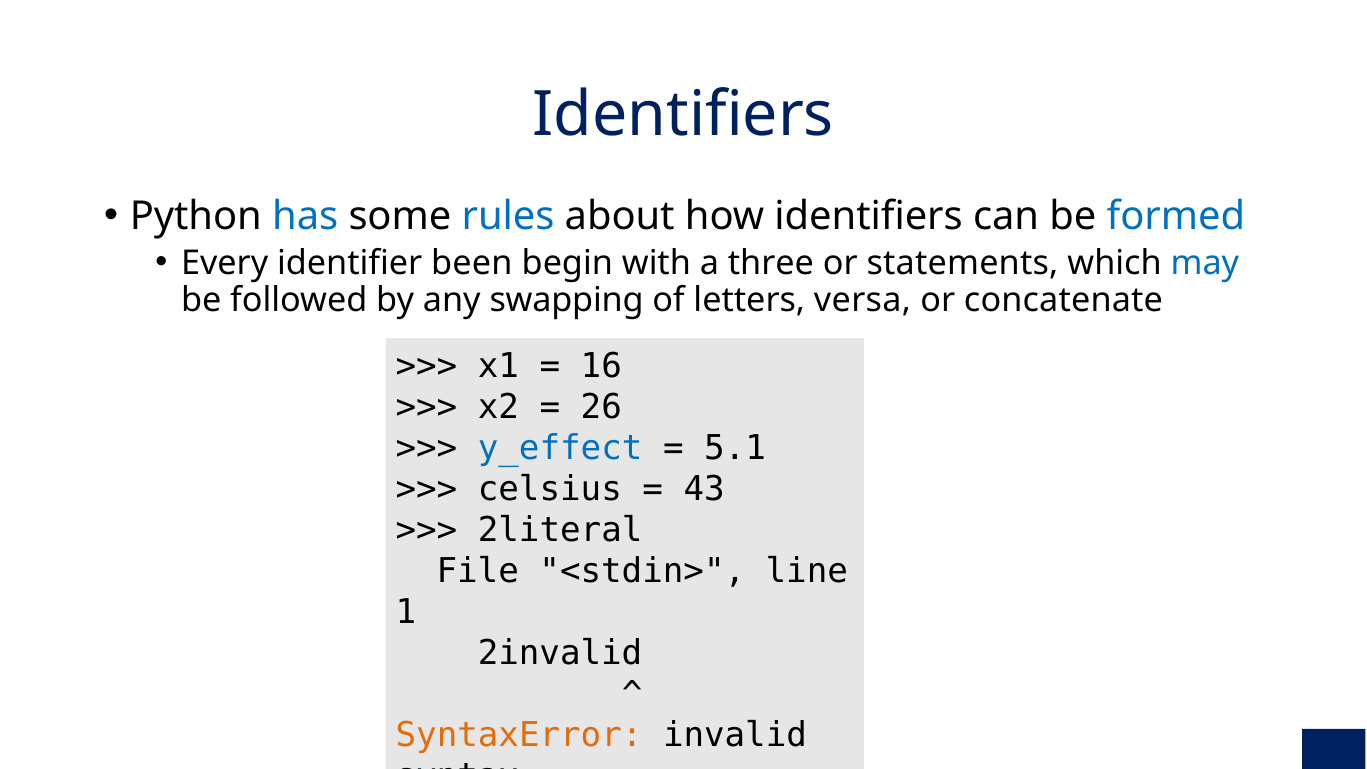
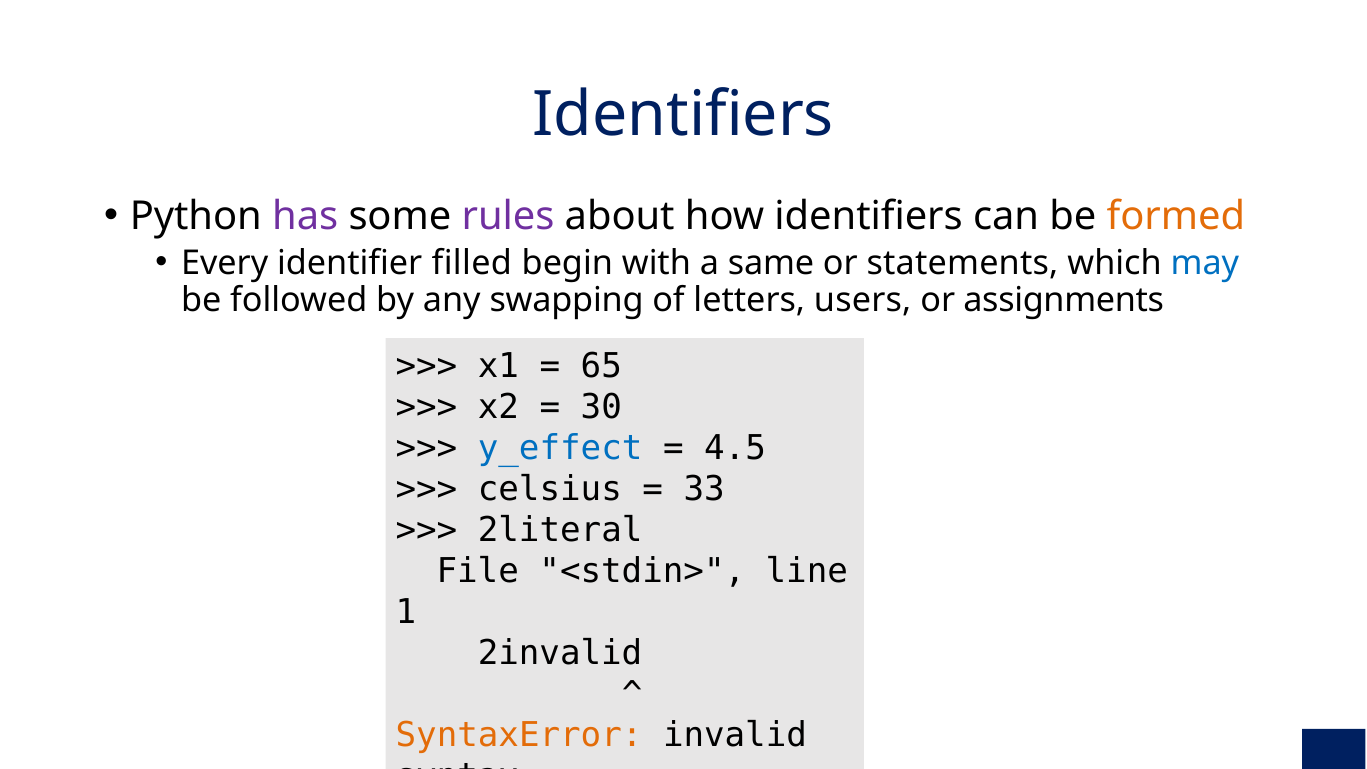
has colour: blue -> purple
rules colour: blue -> purple
formed colour: blue -> orange
been: been -> filled
three: three -> same
versa: versa -> users
concatenate: concatenate -> assignments
16: 16 -> 65
26: 26 -> 30
5.1: 5.1 -> 4.5
43: 43 -> 33
